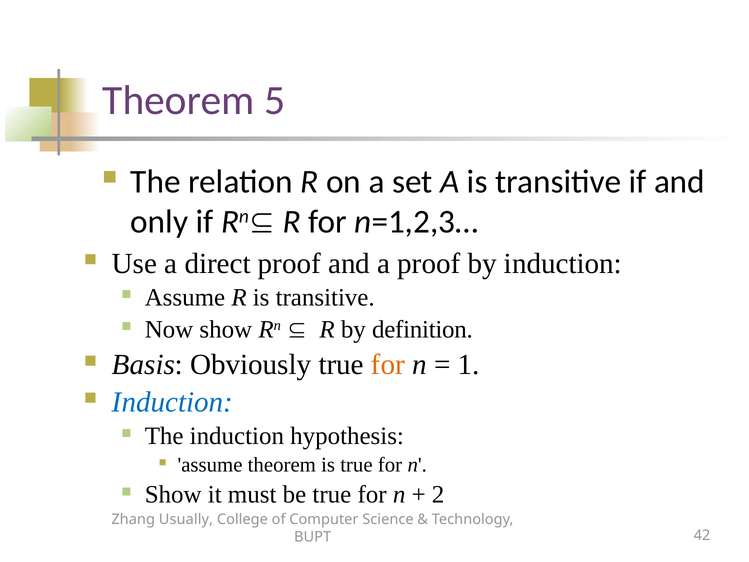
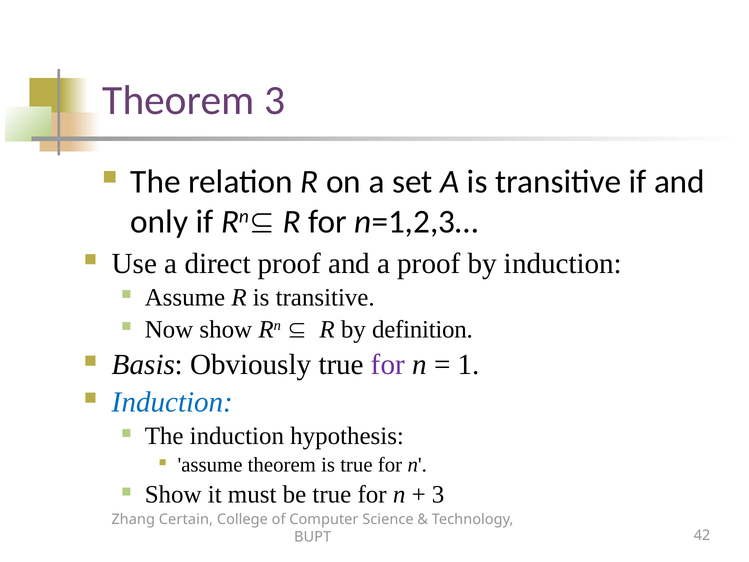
Theorem 5: 5 -> 3
for at (388, 364) colour: orange -> purple
2 at (438, 495): 2 -> 3
Usually: Usually -> Certain
